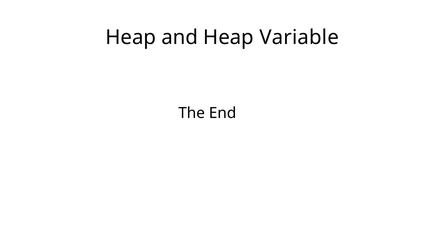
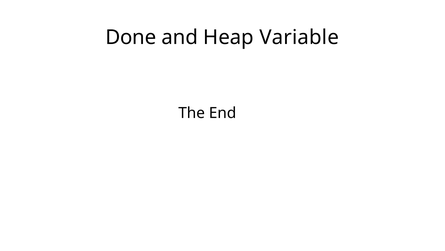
Heap at (131, 37): Heap -> Done
